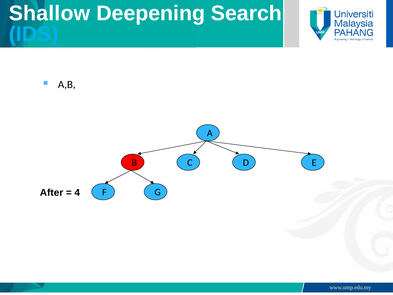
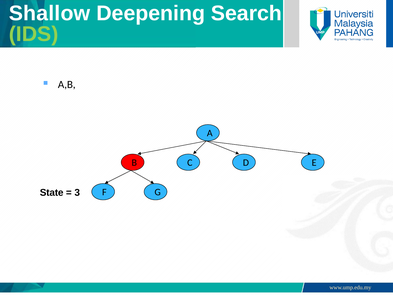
IDS colour: light blue -> light green
After: After -> State
4: 4 -> 3
